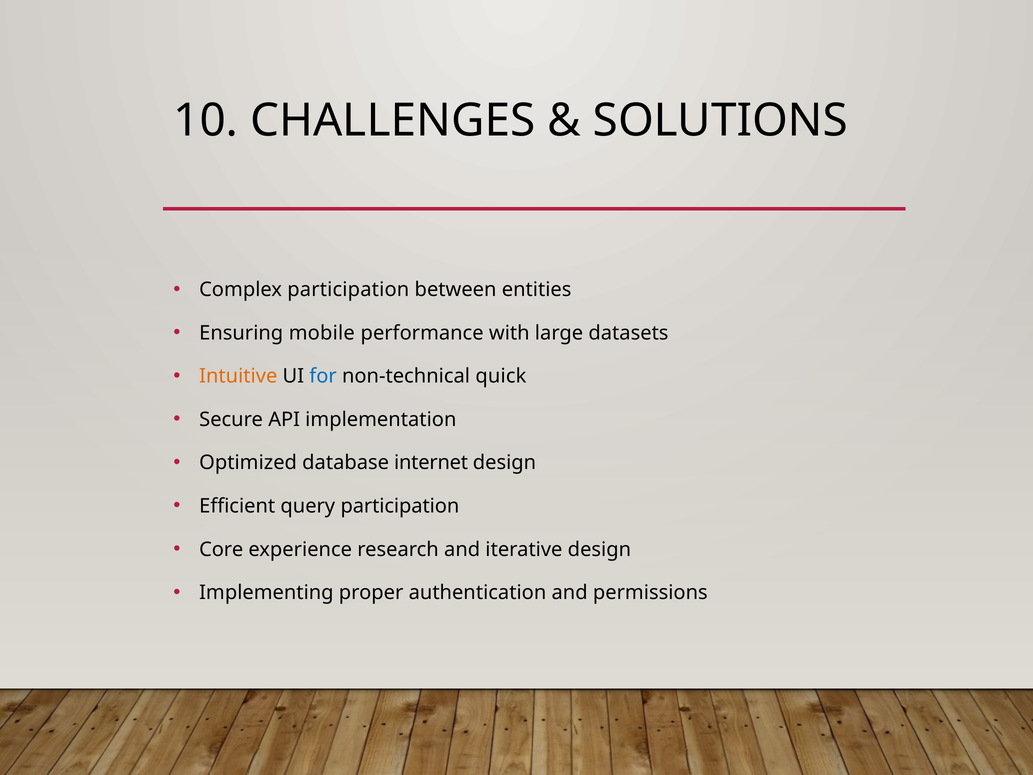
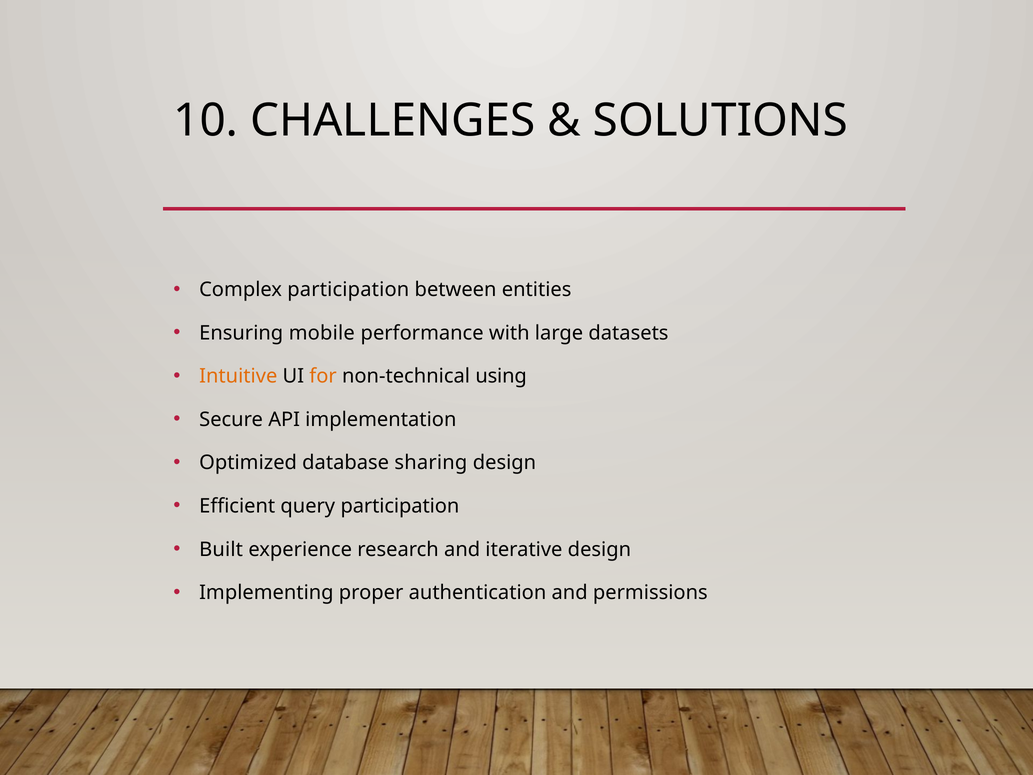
for colour: blue -> orange
quick: quick -> using
internet: internet -> sharing
Core: Core -> Built
